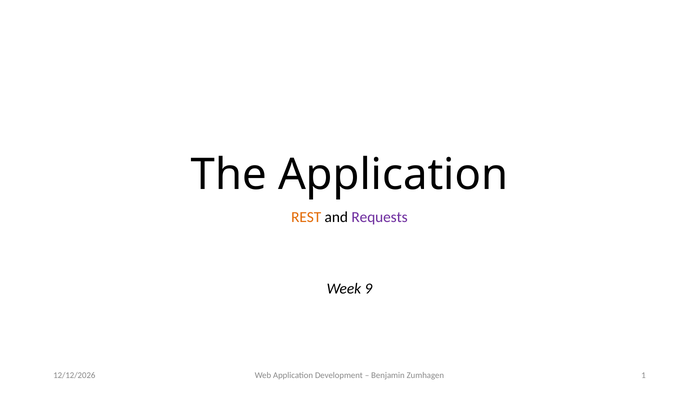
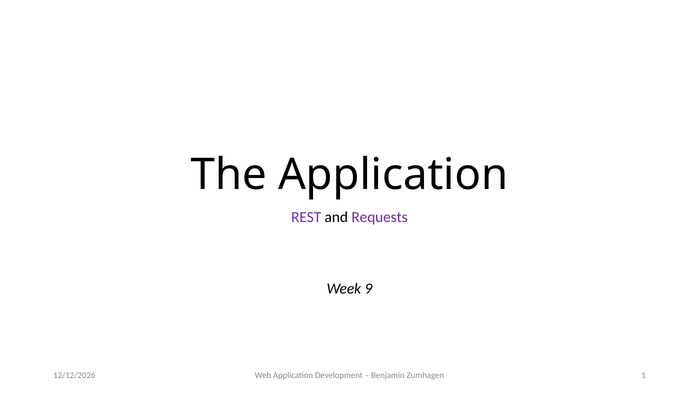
REST colour: orange -> purple
